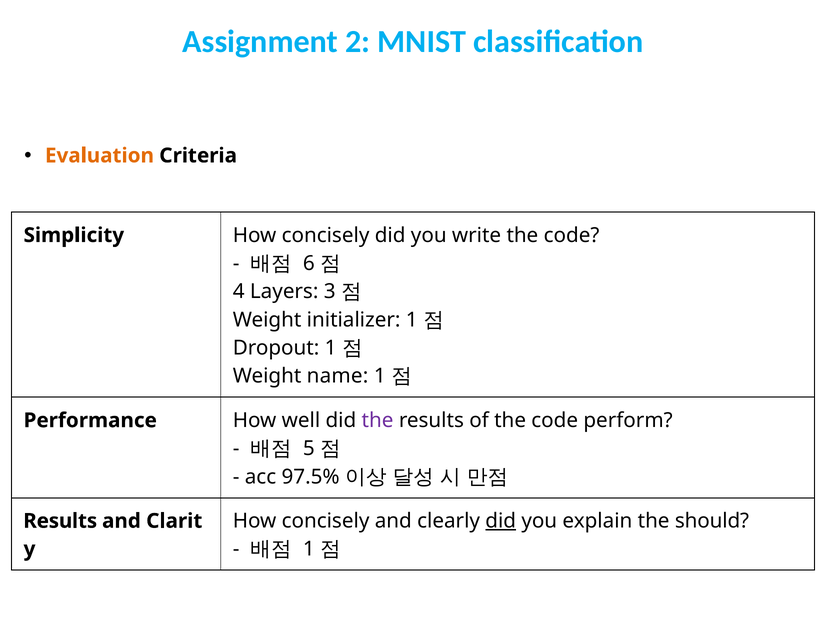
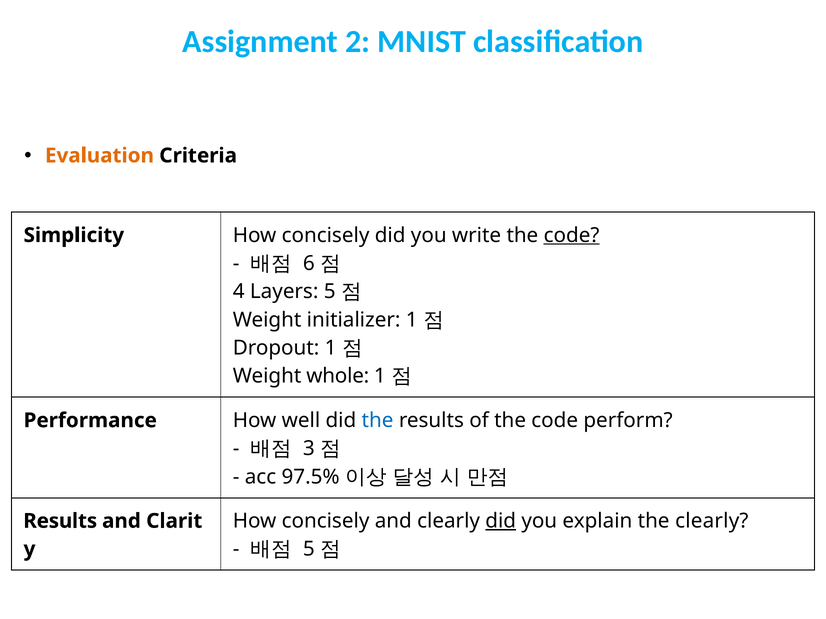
code at (572, 235) underline: none -> present
Layers 3: 3 -> 5
name: name -> whole
the at (378, 421) colour: purple -> blue
5: 5 -> 3
the should: should -> clearly
1 at (309, 549): 1 -> 5
